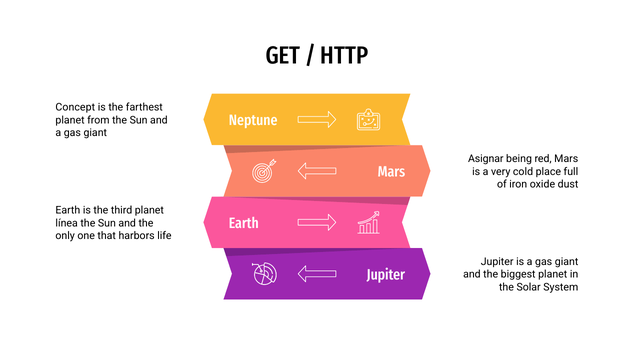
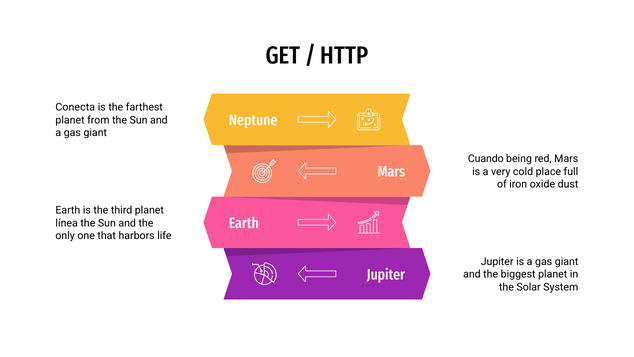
Concept: Concept -> Conecta
Asignar: Asignar -> Cuando
